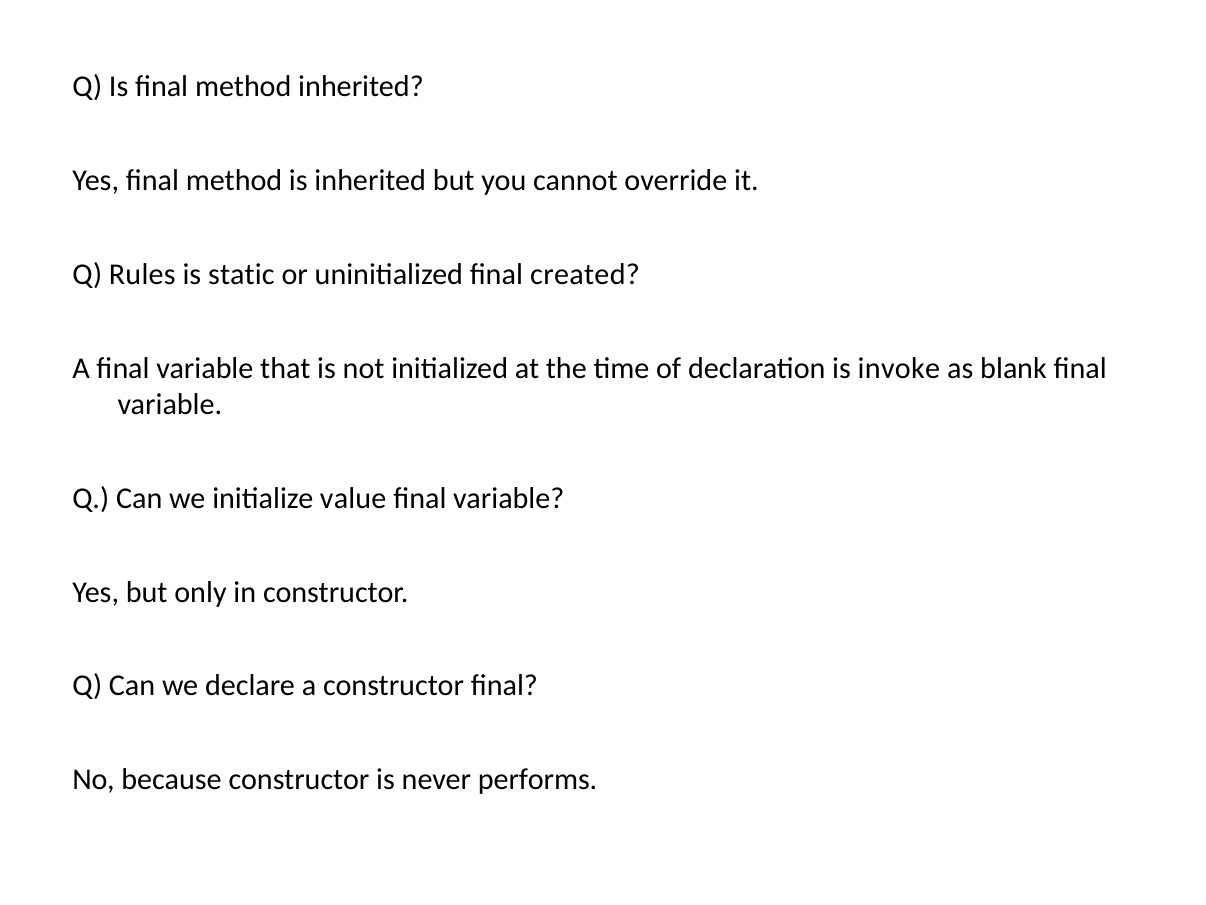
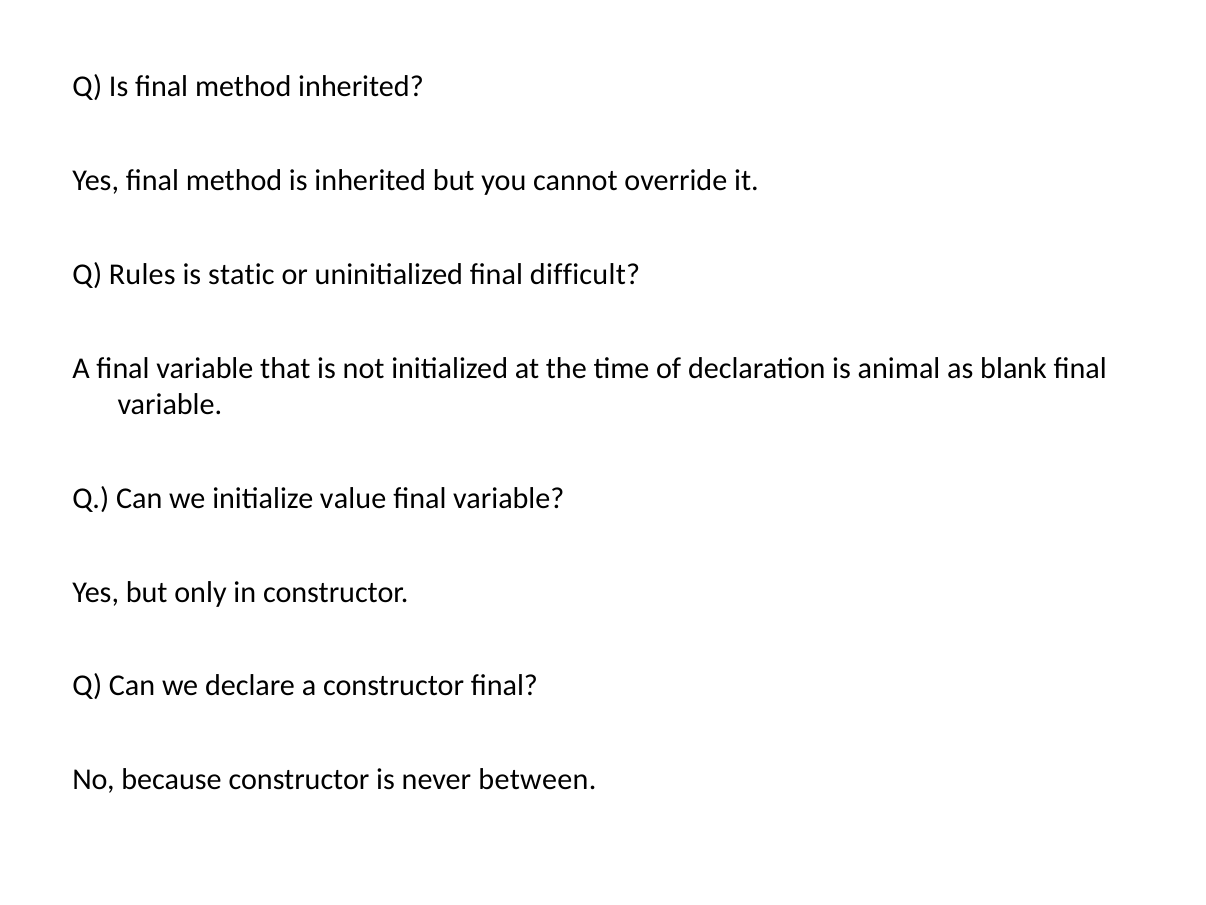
created: created -> difficult
invoke: invoke -> animal
performs: performs -> between
